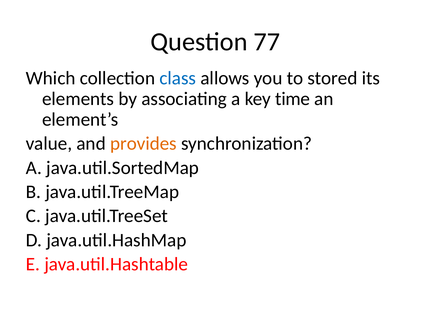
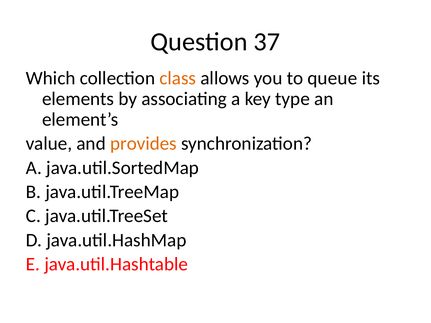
77: 77 -> 37
class colour: blue -> orange
stored: stored -> queue
time: time -> type
